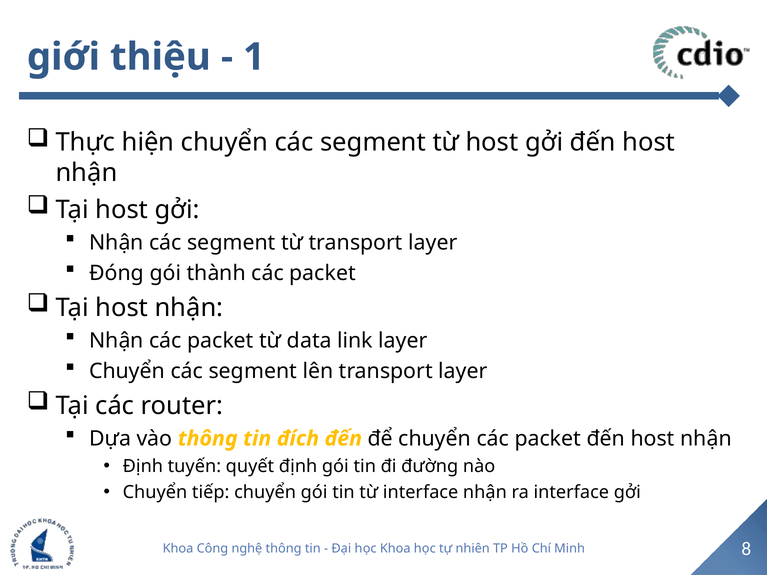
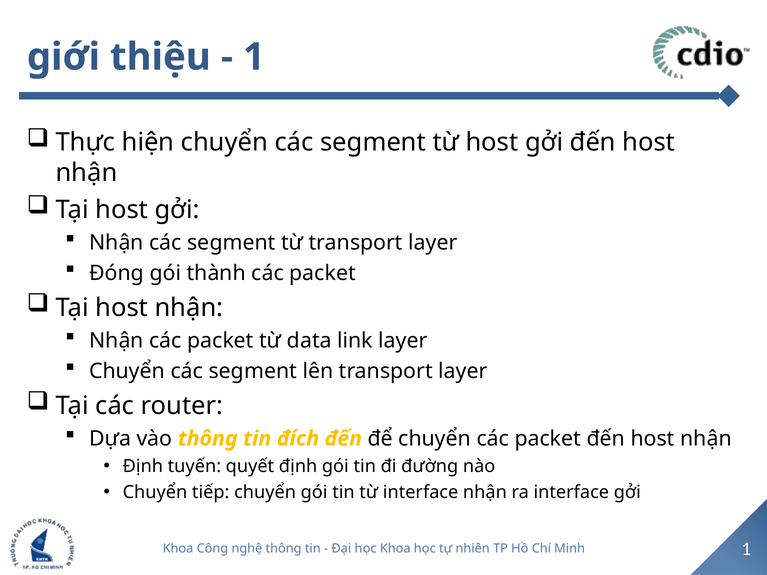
Minh 8: 8 -> 1
